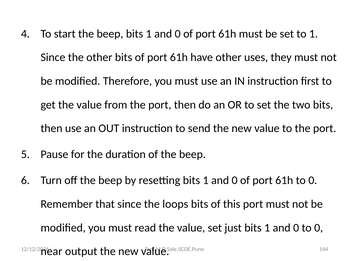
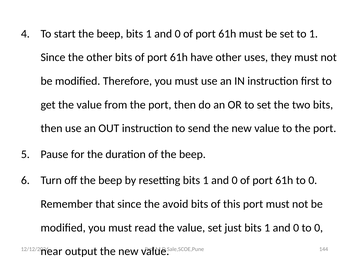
loops: loops -> avoid
